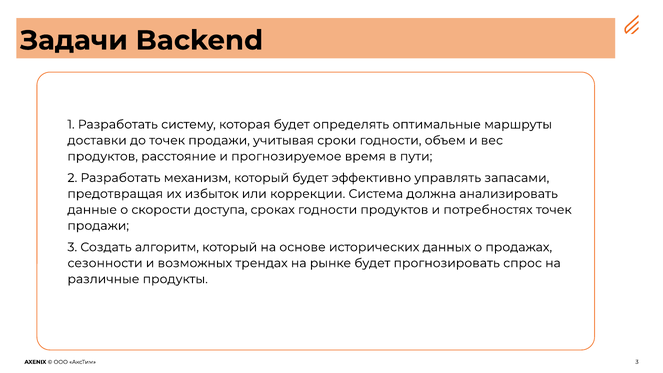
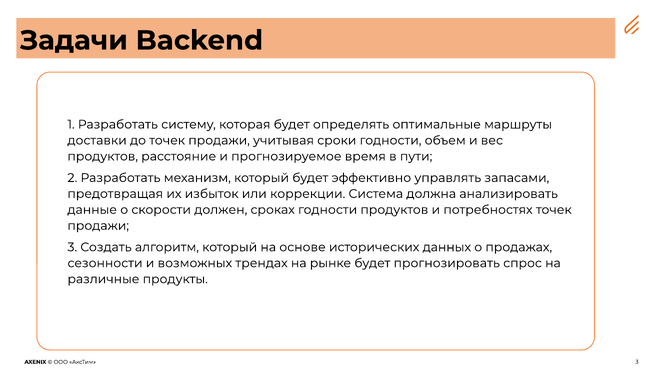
доступа: доступа -> должен
